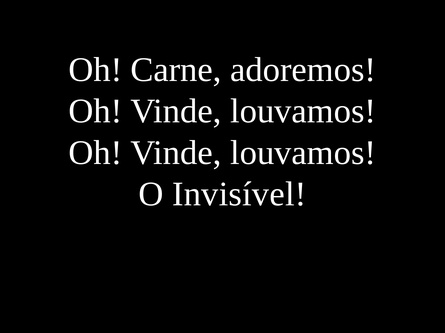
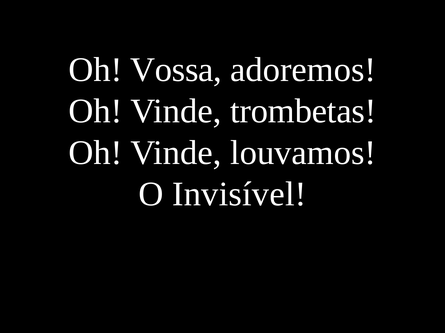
Carne: Carne -> Vossa
louvamos at (303, 111): louvamos -> trombetas
